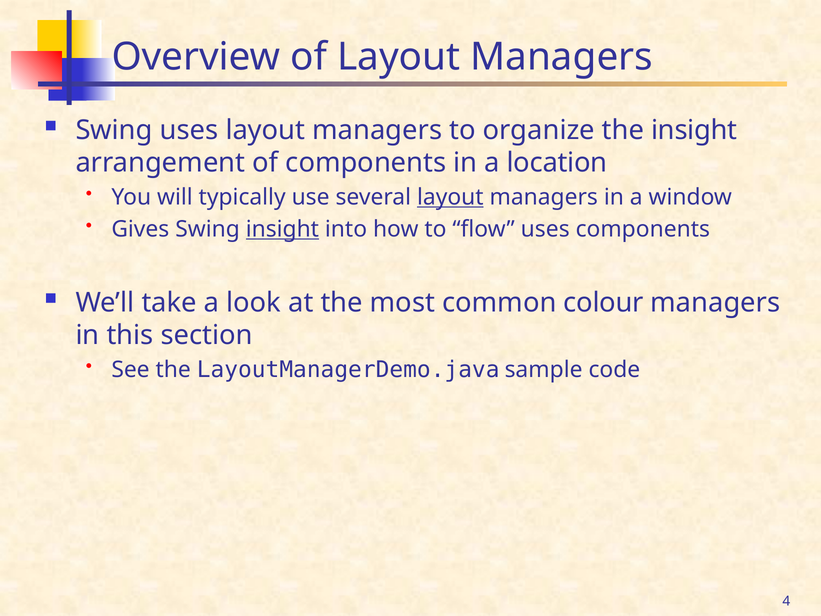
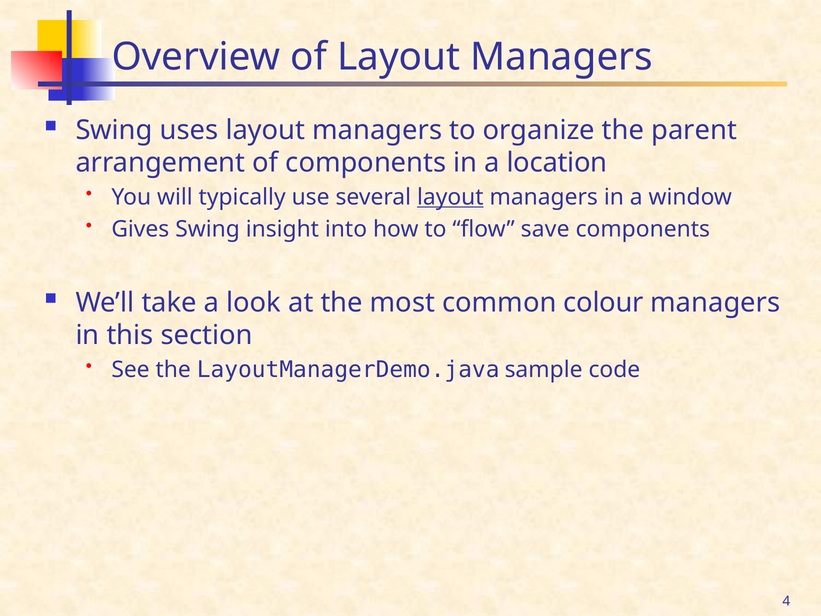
the insight: insight -> parent
insight at (282, 229) underline: present -> none
flow uses: uses -> save
